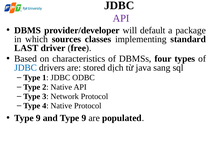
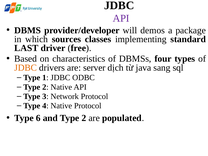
default: default -> demos
JDBC at (26, 68) colour: blue -> orange
stored: stored -> server
9 at (38, 118): 9 -> 6
and Type 9: 9 -> 2
